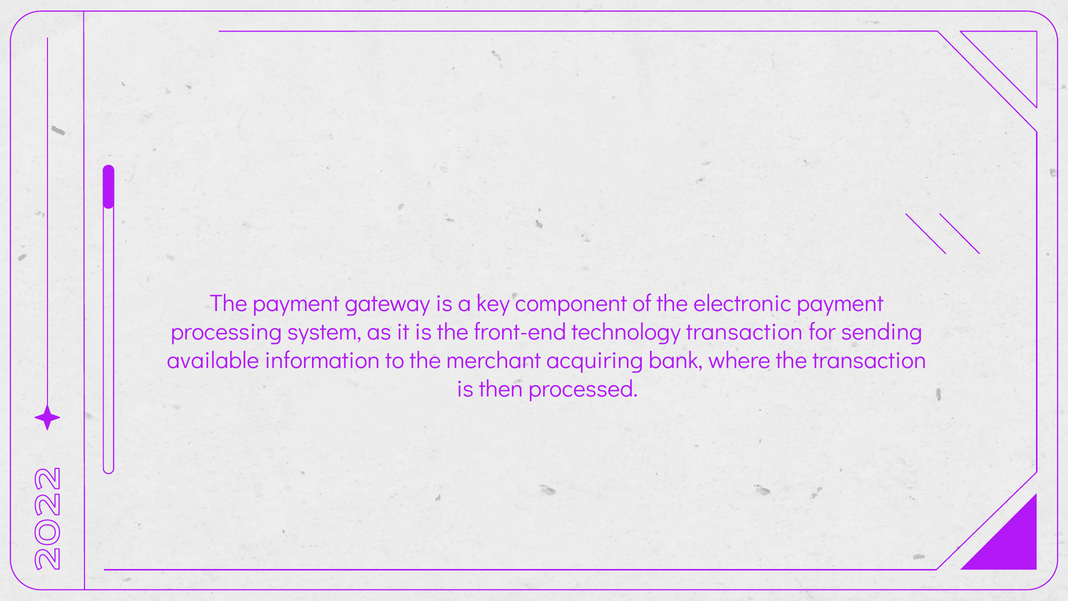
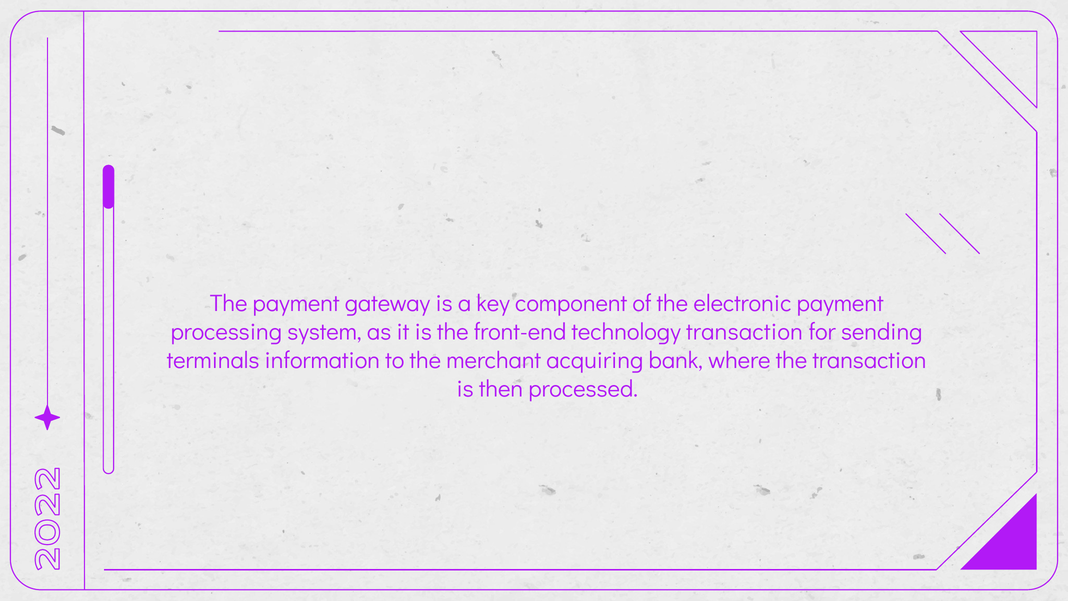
available: available -> terminals
